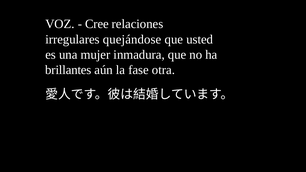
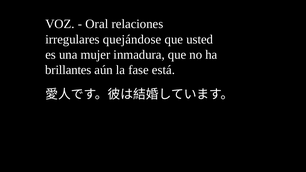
Cree: Cree -> Oral
otra: otra -> está
